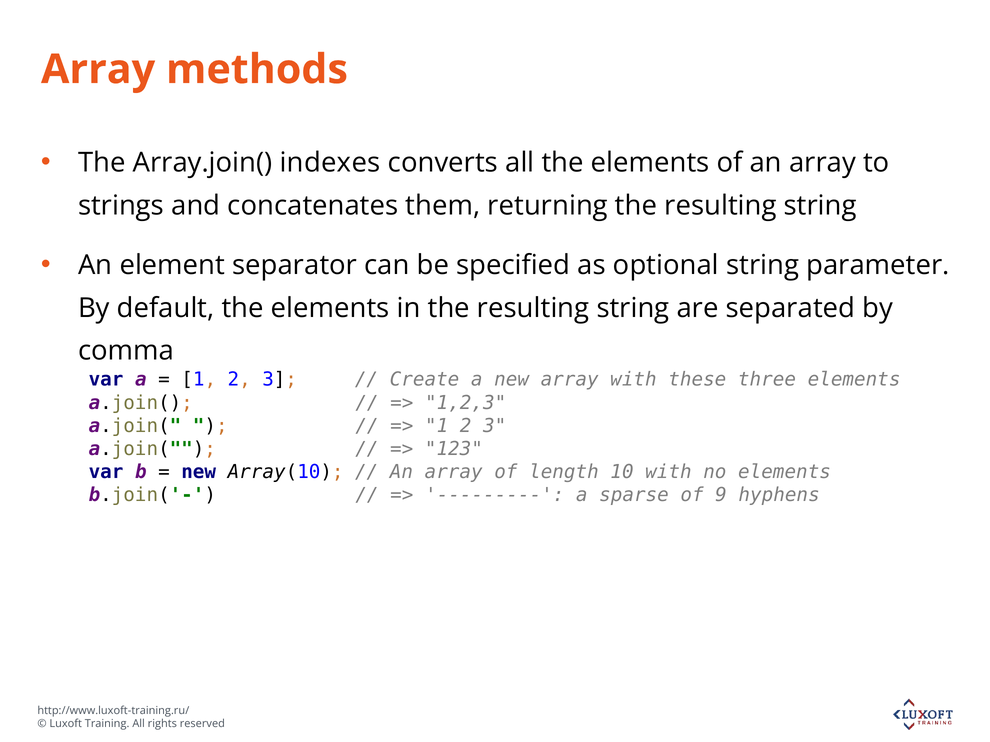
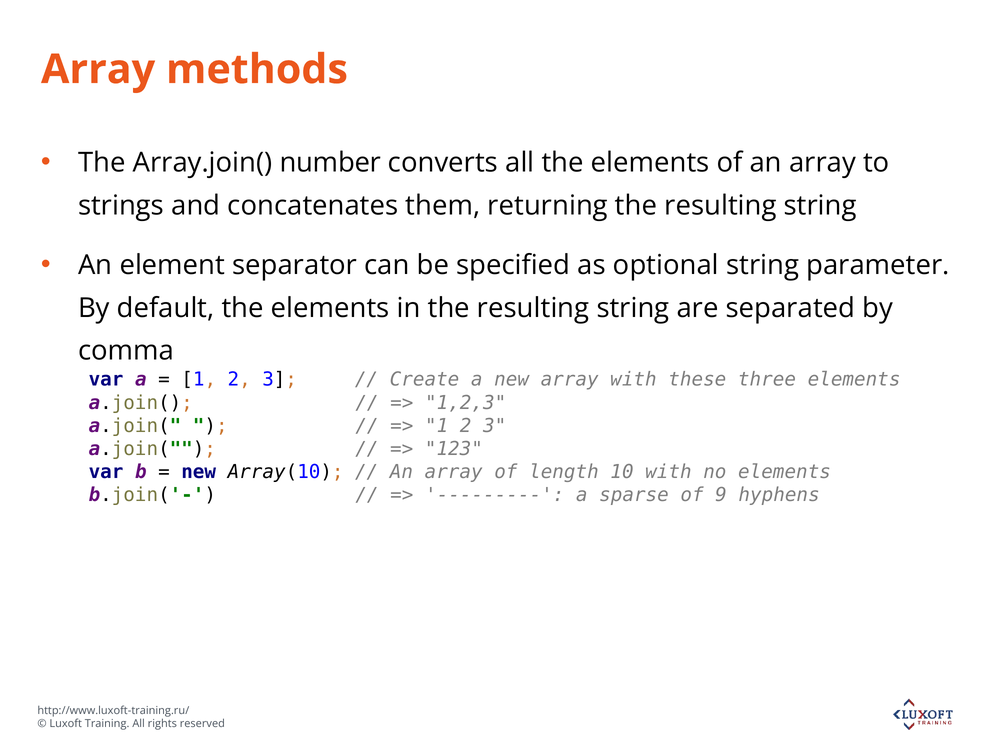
indexes: indexes -> number
